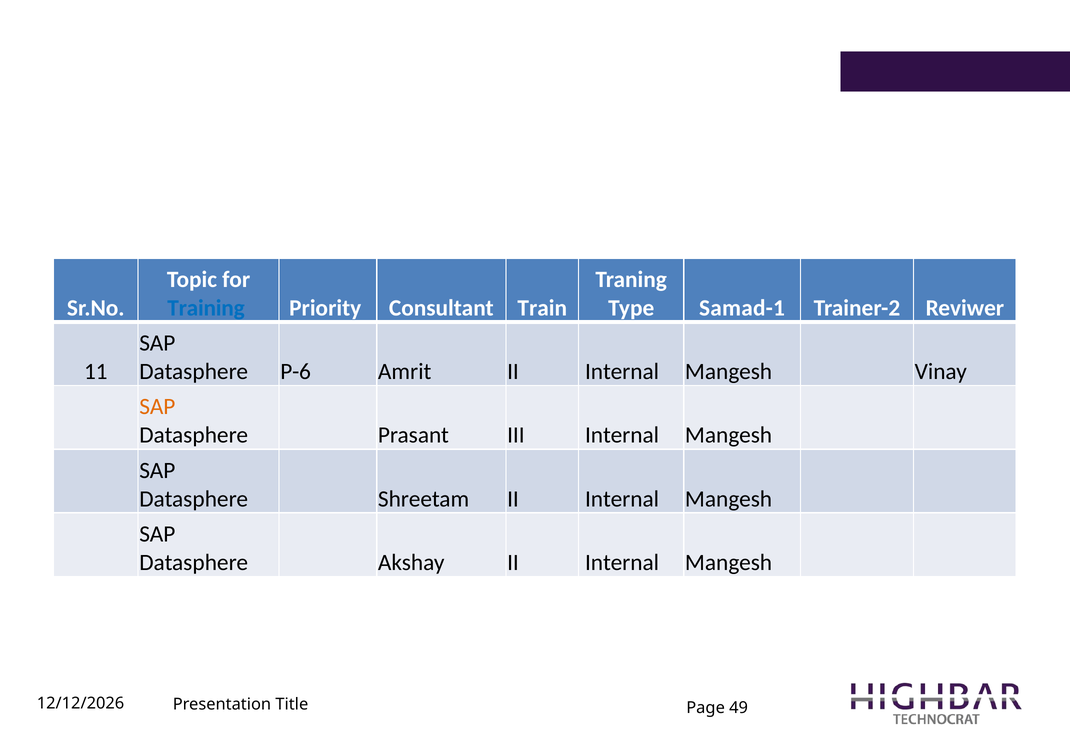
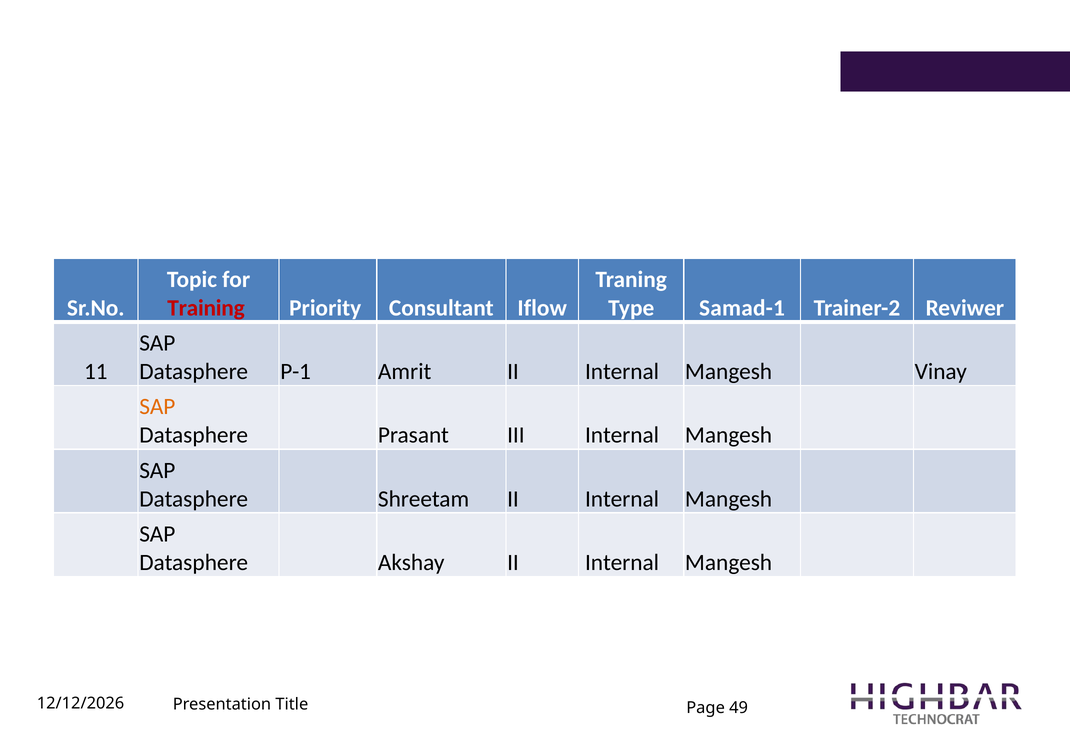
Training colour: blue -> red
Train: Train -> Iflow
P-6: P-6 -> P-1
